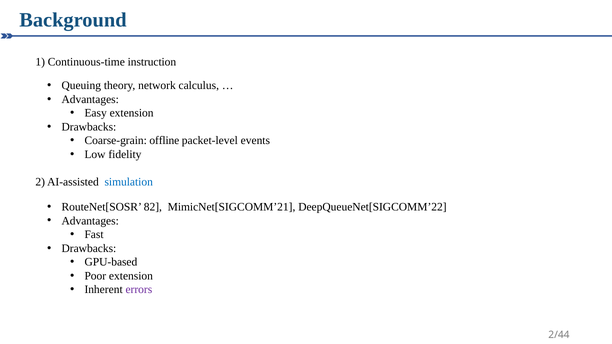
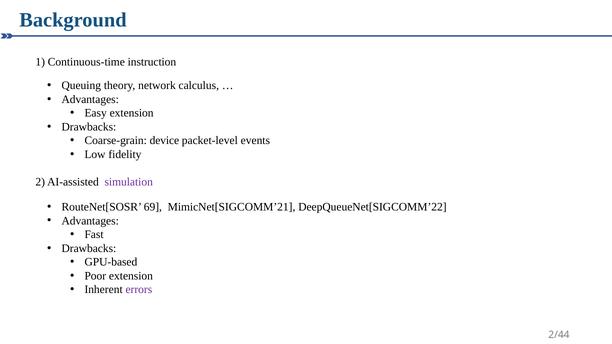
offline: offline -> device
simulation colour: blue -> purple
82: 82 -> 69
